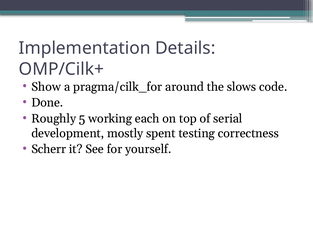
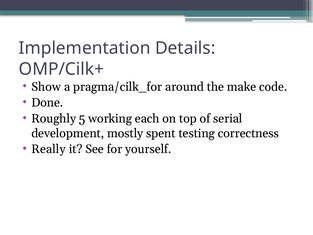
slows: slows -> make
Scherr: Scherr -> Really
